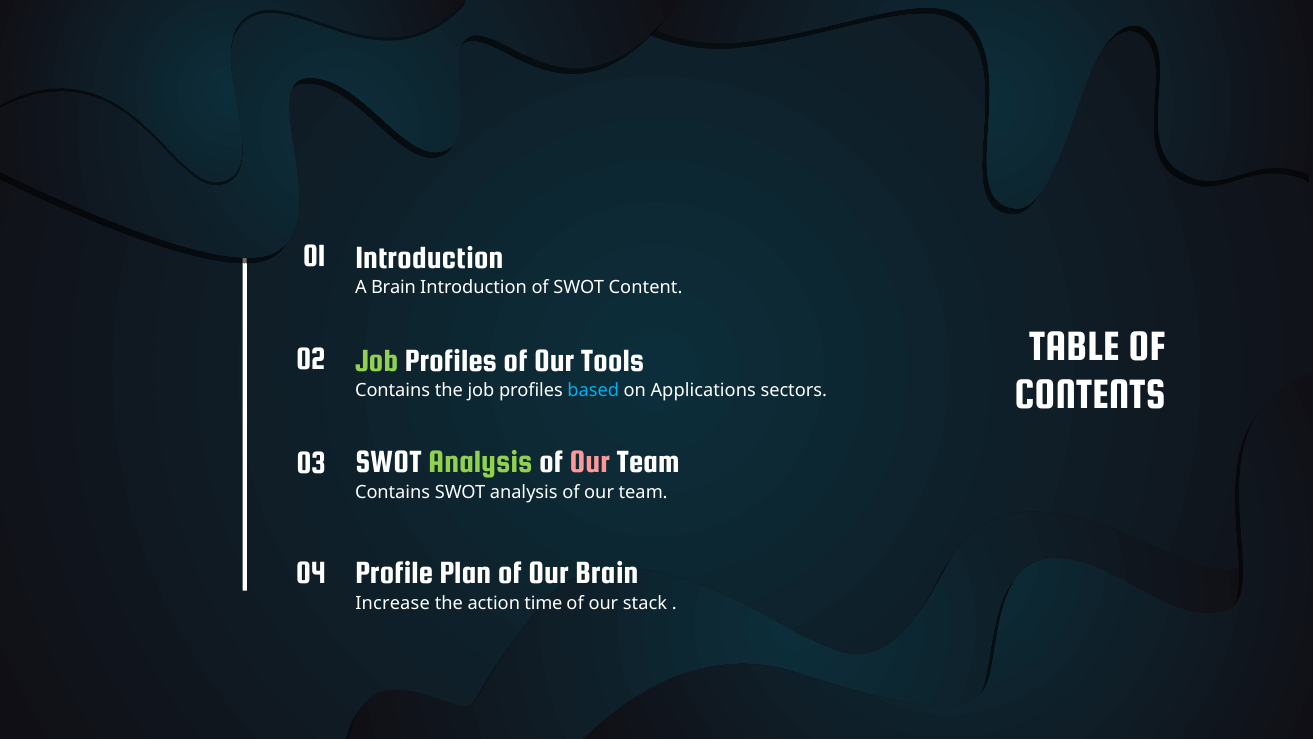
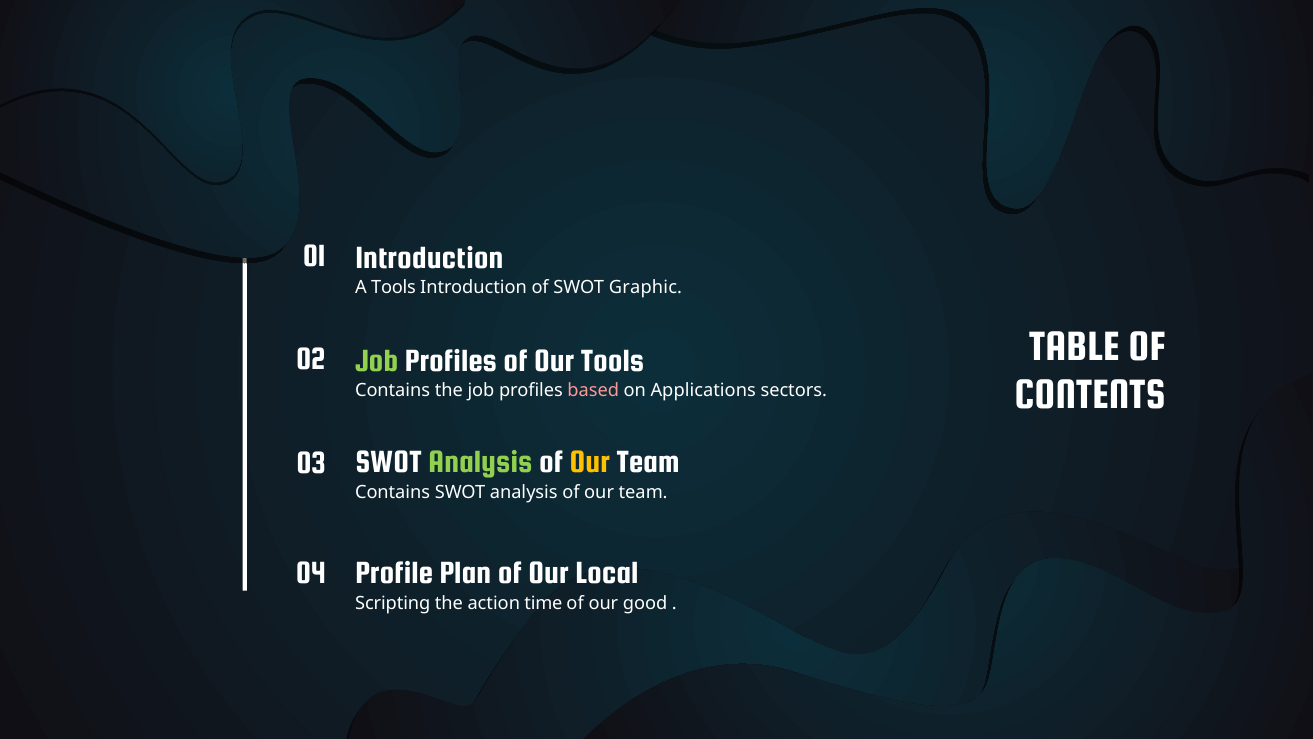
A Brain: Brain -> Tools
Content: Content -> Graphic
based colour: light blue -> pink
Our at (590, 462) colour: pink -> yellow
Our Brain: Brain -> Local
Increase: Increase -> Scripting
stack: stack -> good
